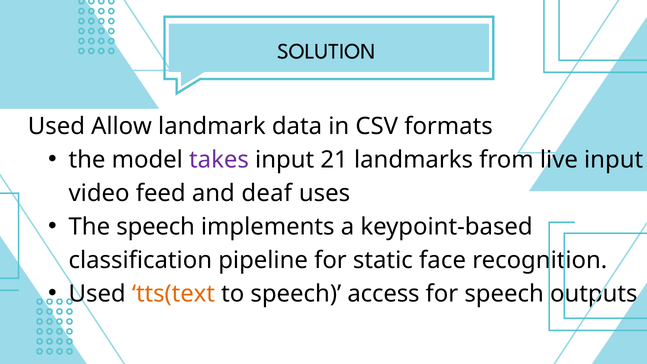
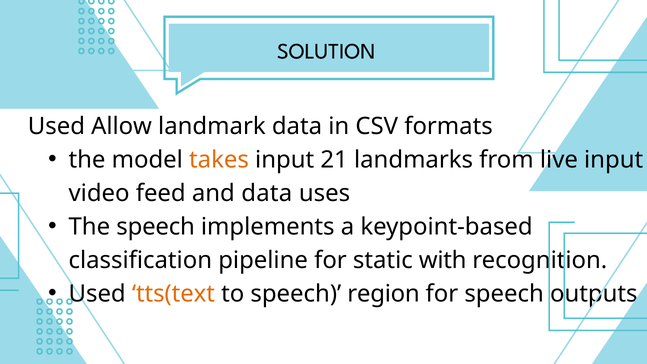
takes colour: purple -> orange
and deaf: deaf -> data
face: face -> with
access: access -> region
